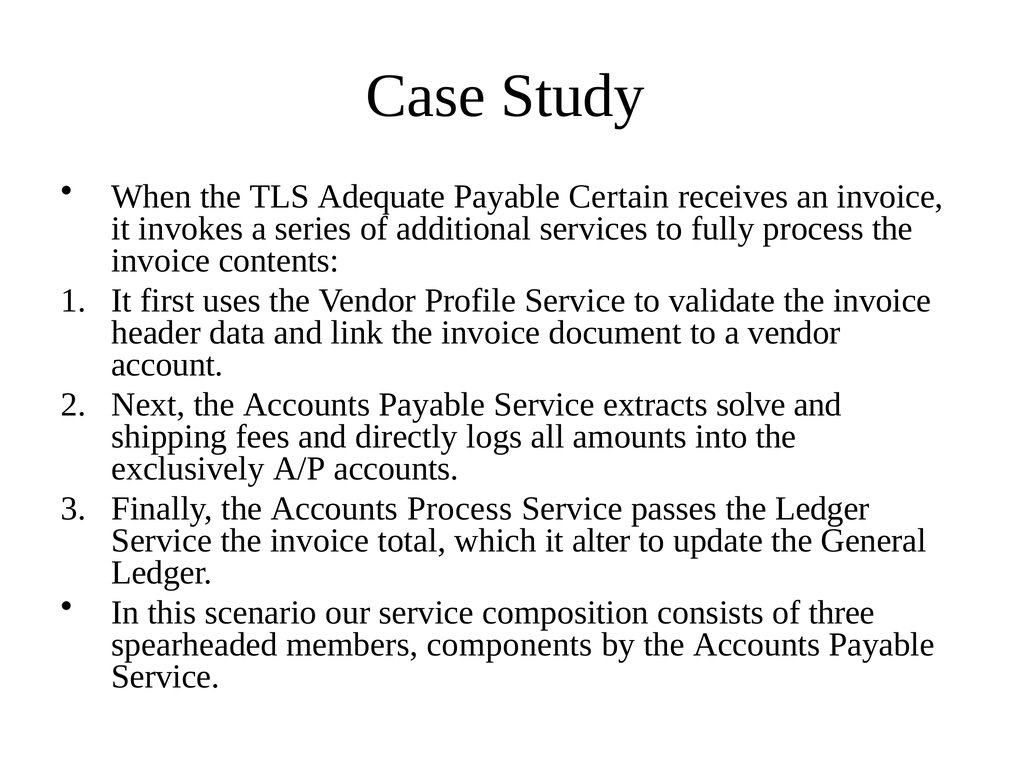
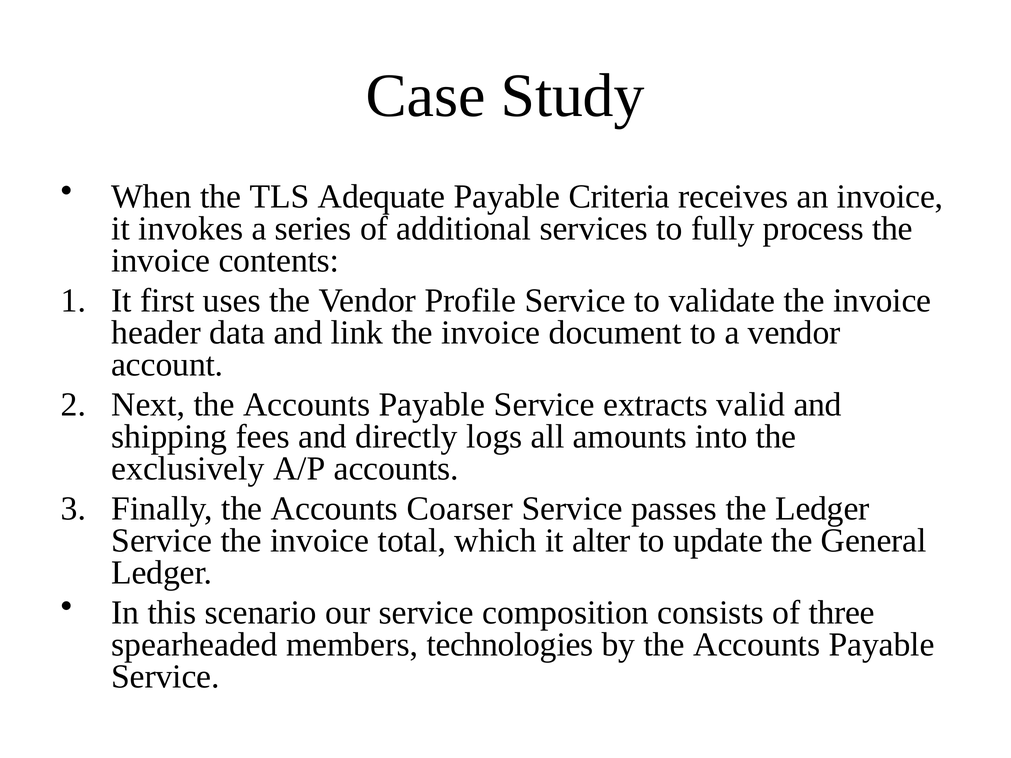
Certain: Certain -> Criteria
solve: solve -> valid
Accounts Process: Process -> Coarser
components: components -> technologies
